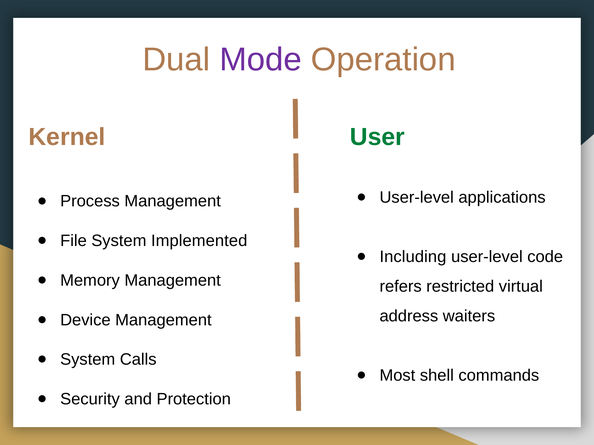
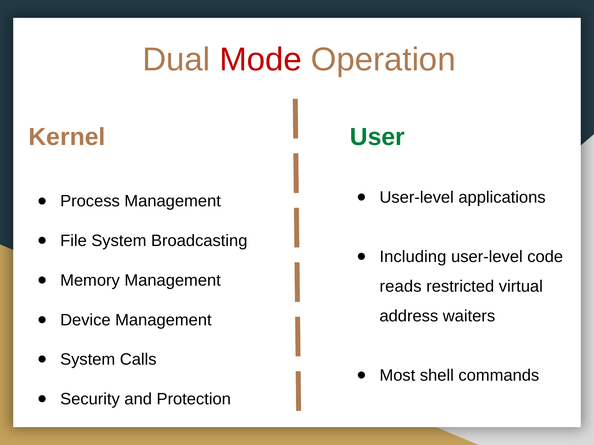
Mode colour: purple -> red
Implemented: Implemented -> Broadcasting
refers: refers -> reads
